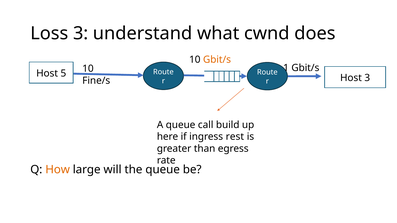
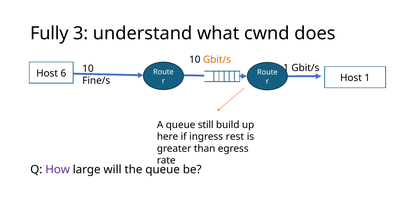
Loss: Loss -> Fully
5: 5 -> 6
Host 3: 3 -> 1
call: call -> still
How colour: orange -> purple
